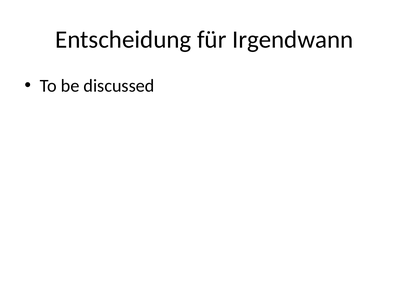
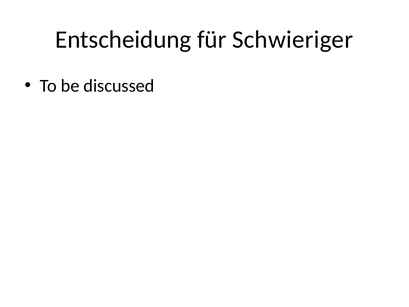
Irgendwann: Irgendwann -> Schwieriger
